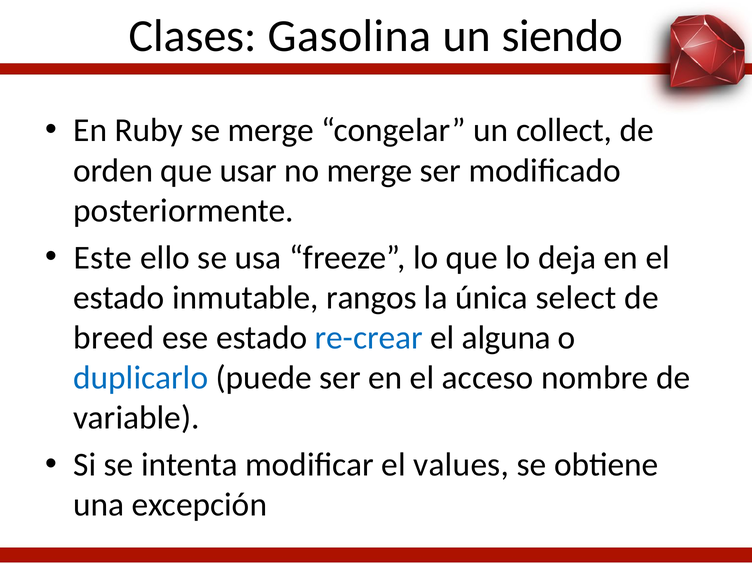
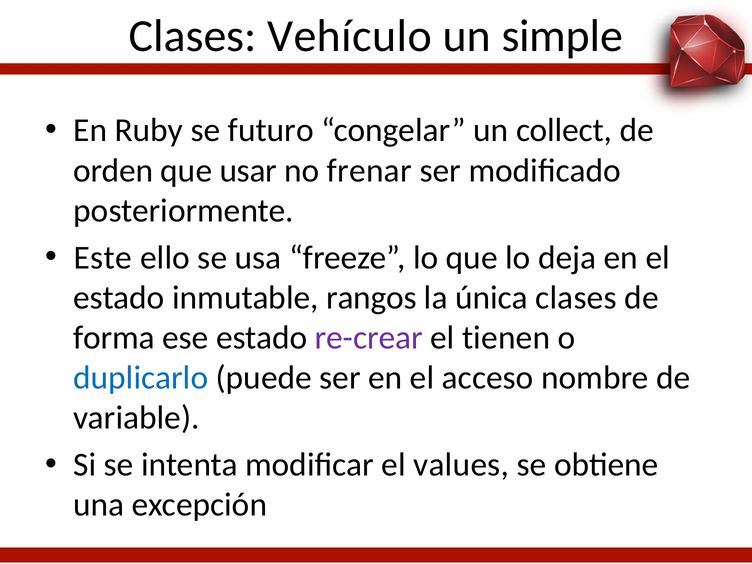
Gasolina: Gasolina -> Vehículo
siendo: siendo -> simple
se merge: merge -> futuro
no merge: merge -> frenar
única select: select -> clases
breed: breed -> forma
re-crear colour: blue -> purple
alguna: alguna -> tienen
